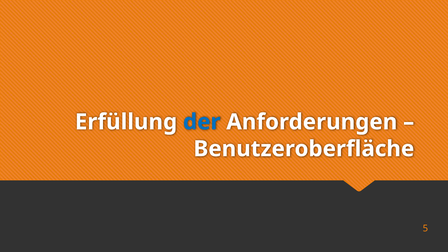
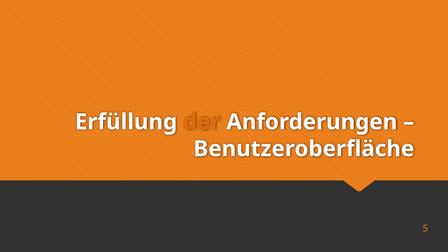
der colour: blue -> orange
